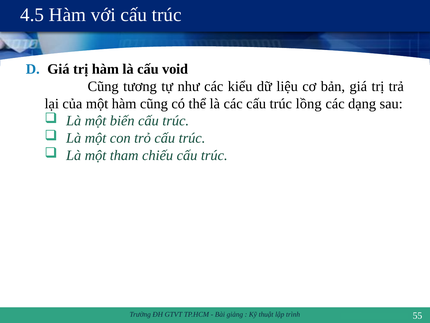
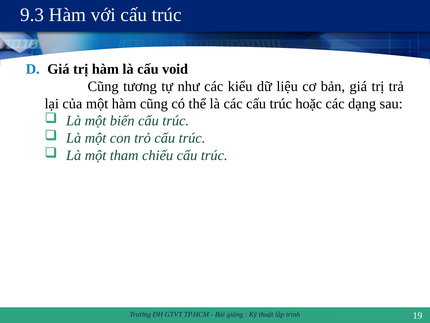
4.5: 4.5 -> 9.3
lồng: lồng -> hoặc
55: 55 -> 19
